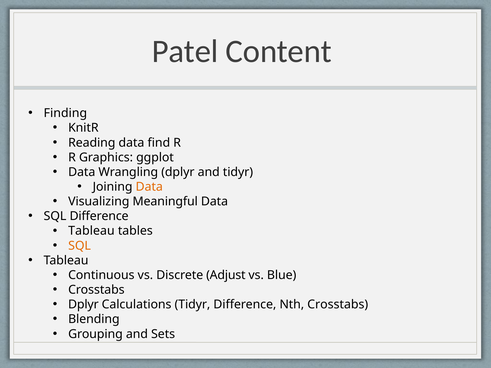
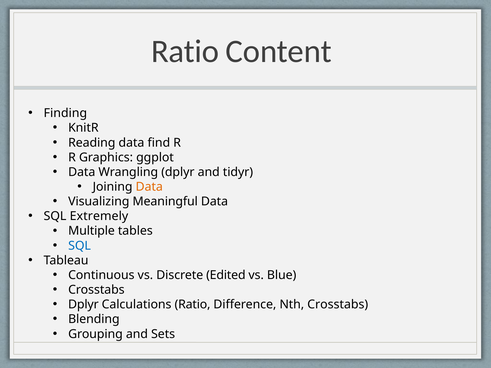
Patel at (185, 51): Patel -> Ratio
SQL Difference: Difference -> Extremely
Tableau at (91, 231): Tableau -> Multiple
SQL at (80, 246) colour: orange -> blue
Adjust: Adjust -> Edited
Calculations Tidyr: Tidyr -> Ratio
